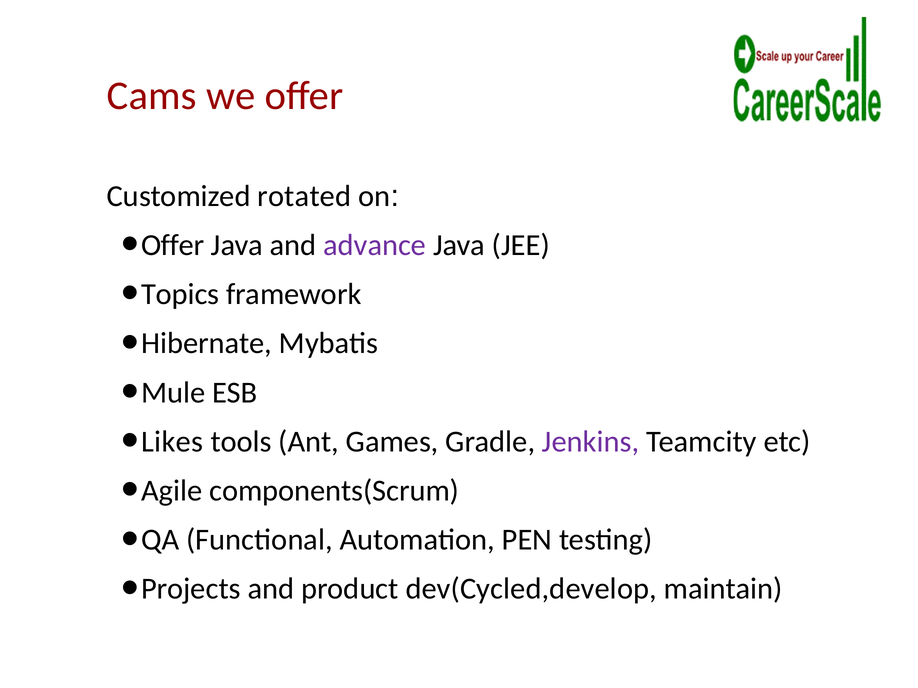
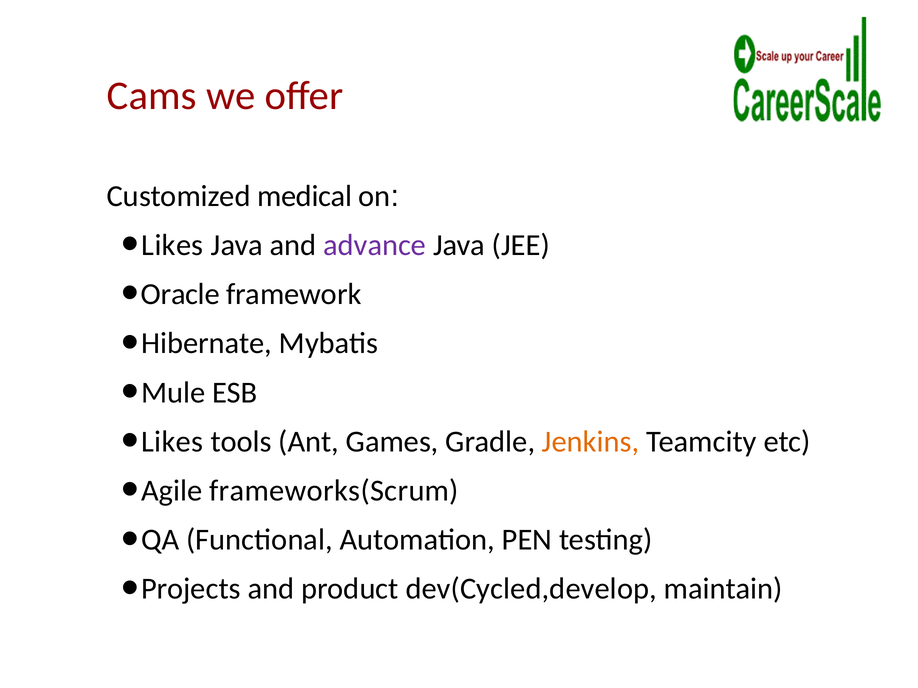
rotated: rotated -> medical
Offer at (173, 245): Offer -> Likes
Topics: Topics -> Oracle
Jenkins colour: purple -> orange
components(Scrum: components(Scrum -> frameworks(Scrum
